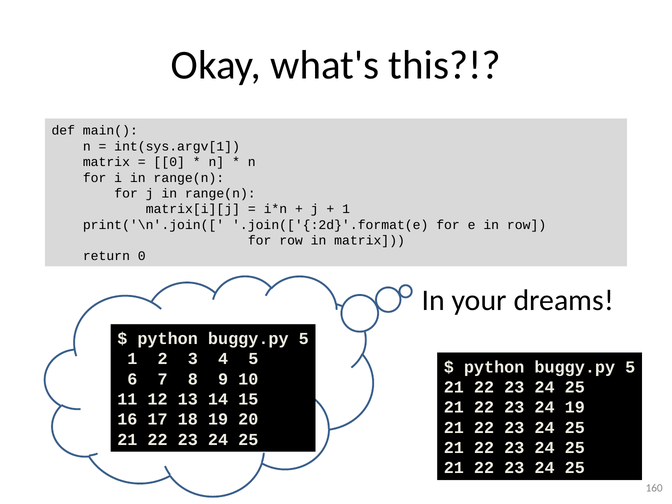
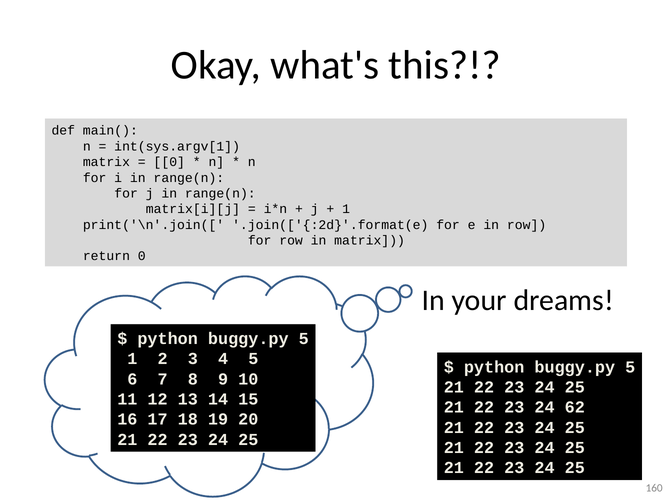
24 19: 19 -> 62
